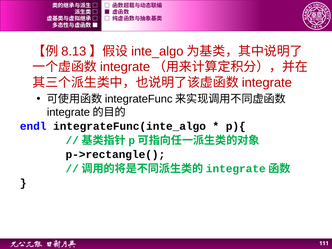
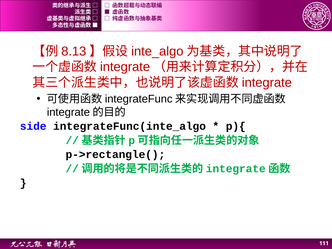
endl: endl -> side
